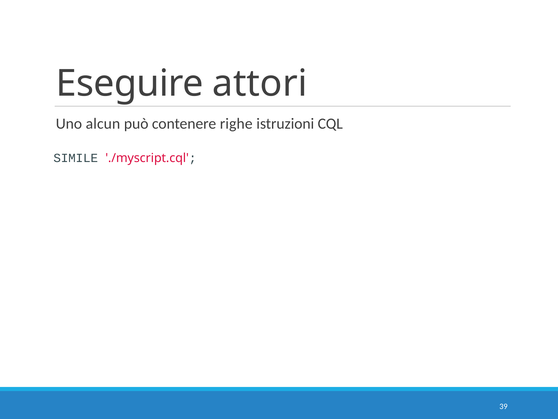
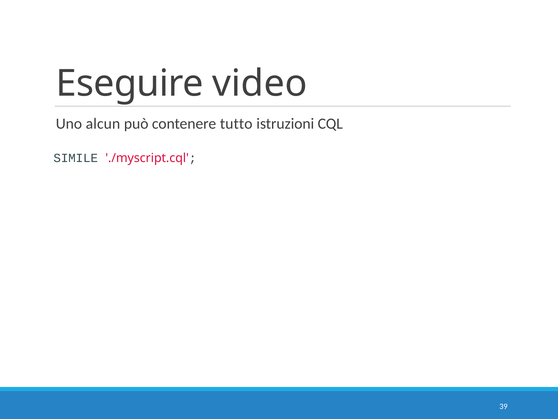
attori: attori -> video
righe: righe -> tutto
